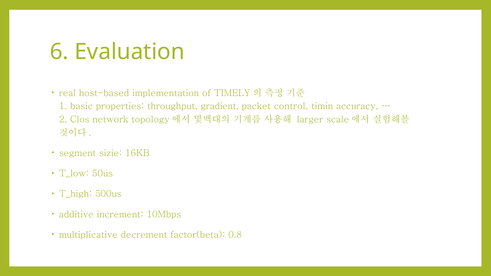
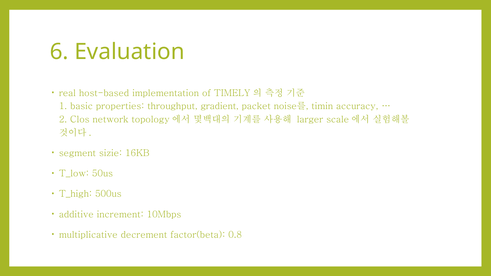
control: control -> noise를
